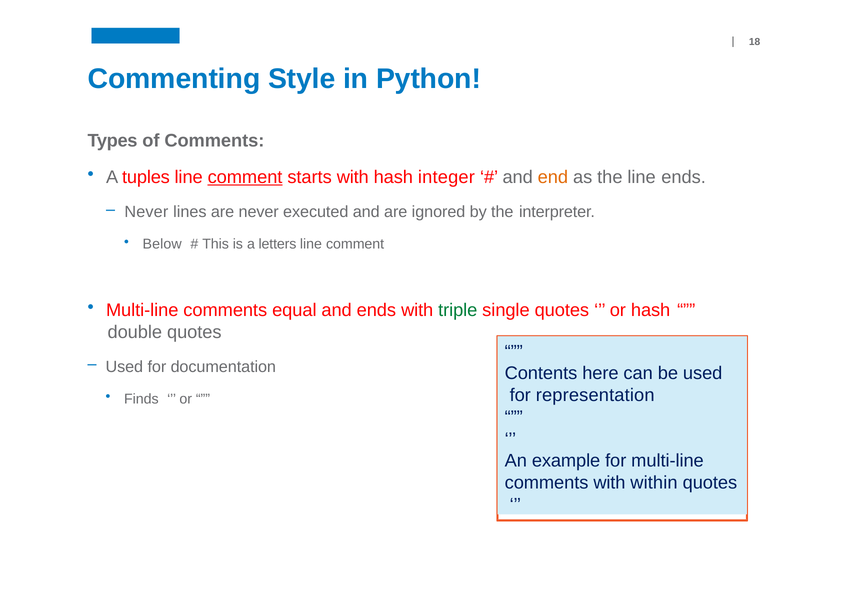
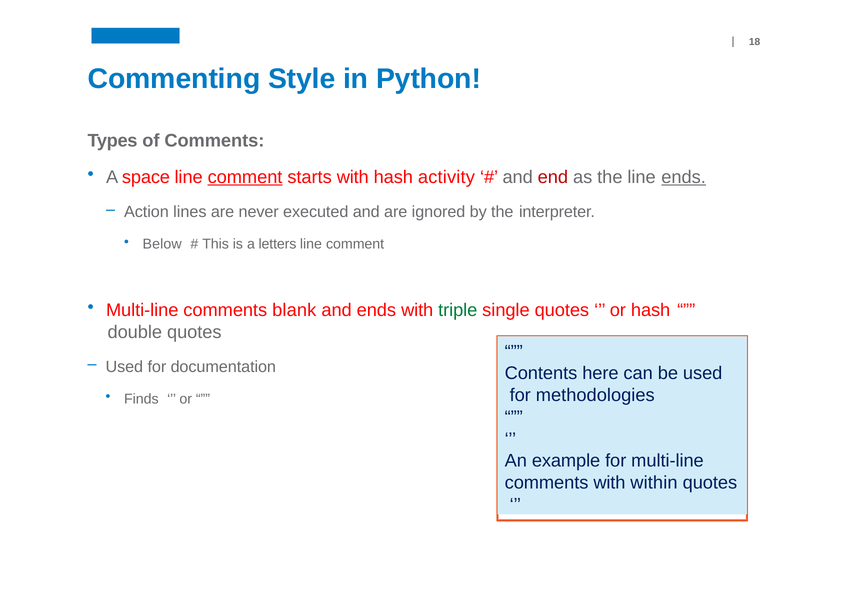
tuples: tuples -> space
integer: integer -> activity
end colour: orange -> red
ends at (684, 177) underline: none -> present
Never at (146, 212): Never -> Action
equal: equal -> blank
representation: representation -> methodologies
